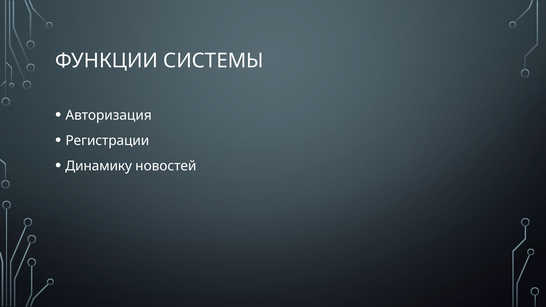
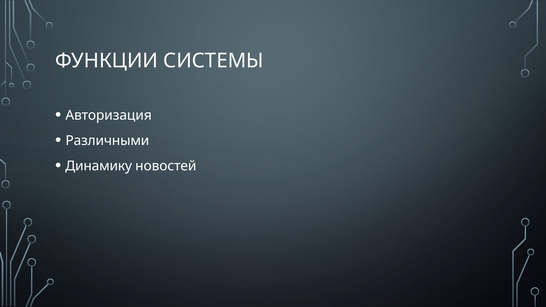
Регистрации: Регистрации -> Различными
